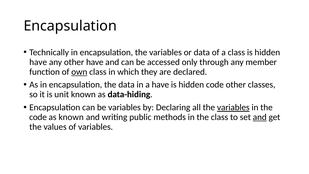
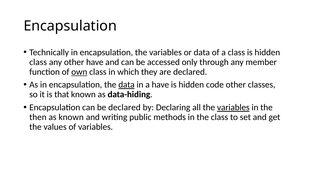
have at (38, 62): have -> class
data at (126, 85) underline: none -> present
unit: unit -> that
be variables: variables -> declared
code at (38, 117): code -> then
and at (260, 117) underline: present -> none
